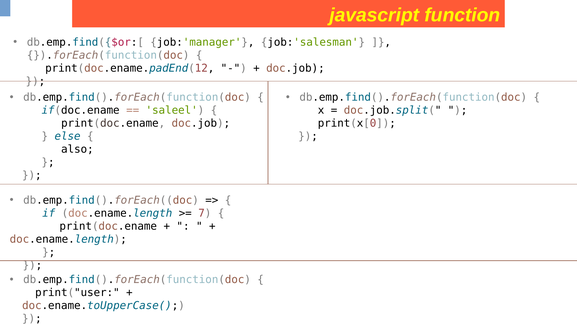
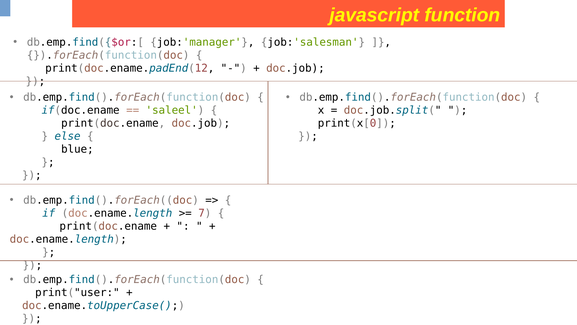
also: also -> blue
